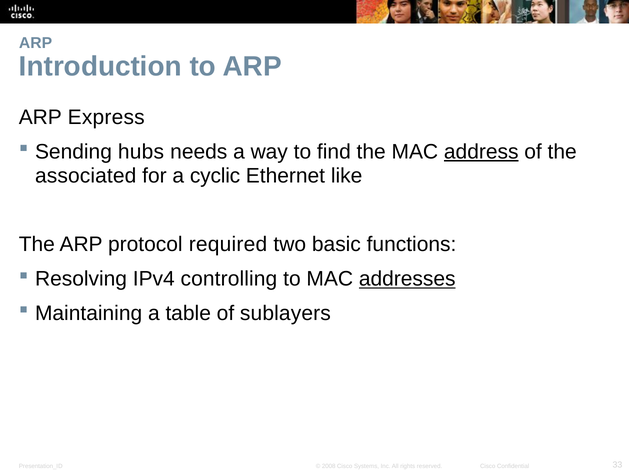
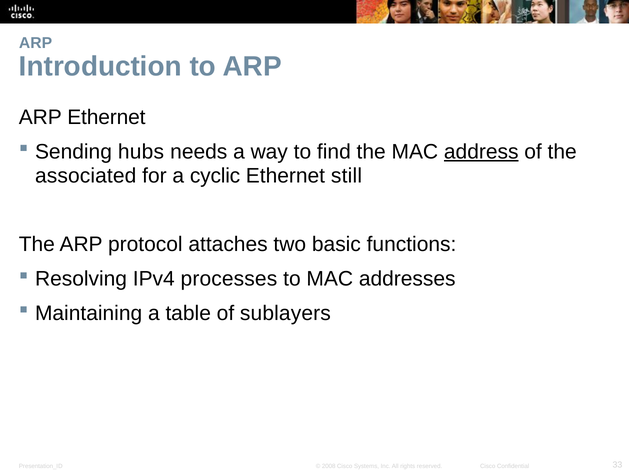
ARP Express: Express -> Ethernet
like: like -> still
required: required -> attaches
controlling: controlling -> processes
addresses underline: present -> none
